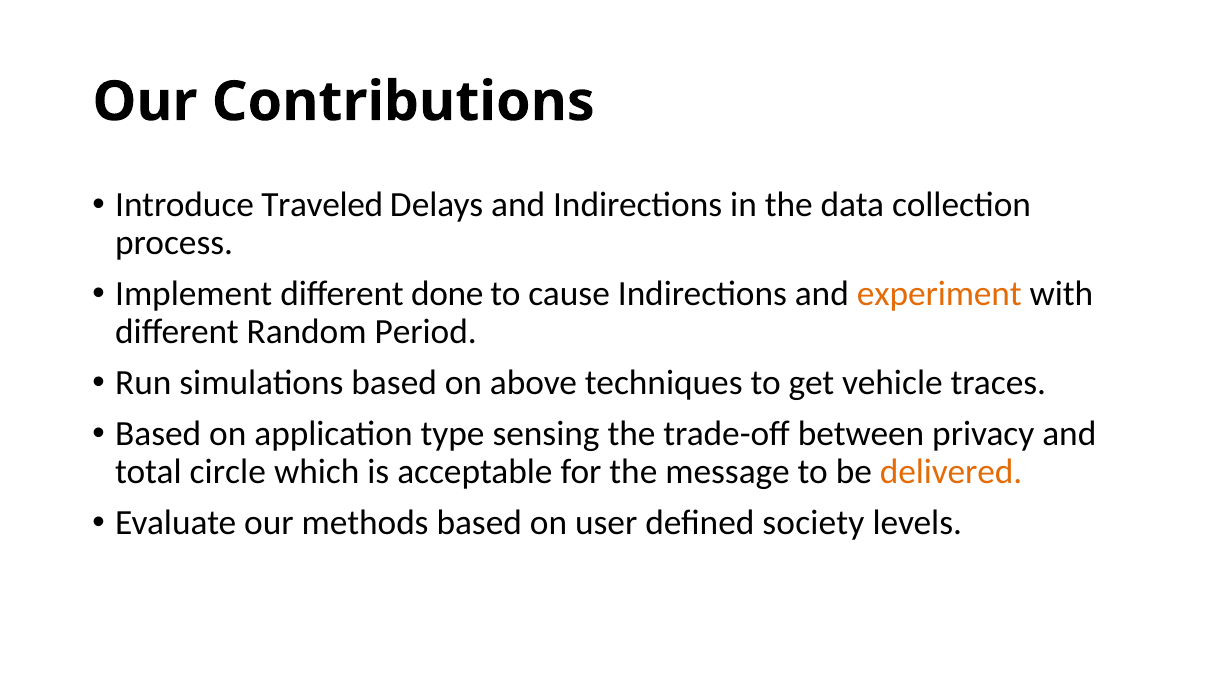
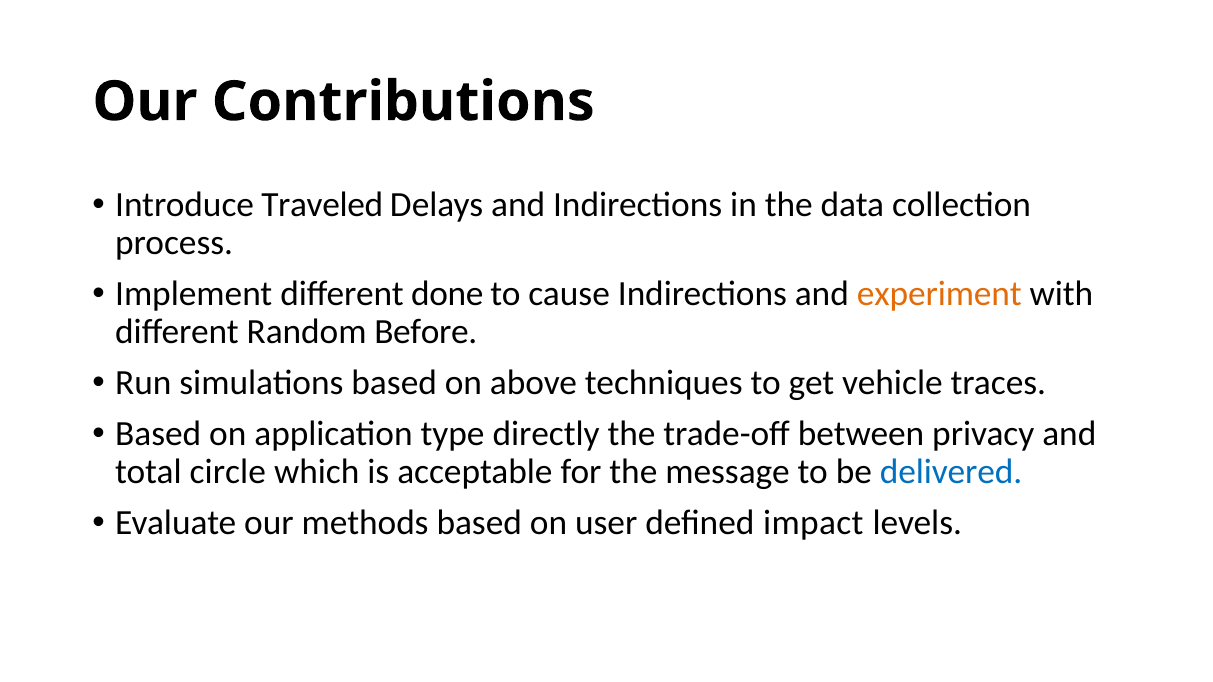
Period: Period -> Before
sensing: sensing -> directly
delivered colour: orange -> blue
society: society -> impact
